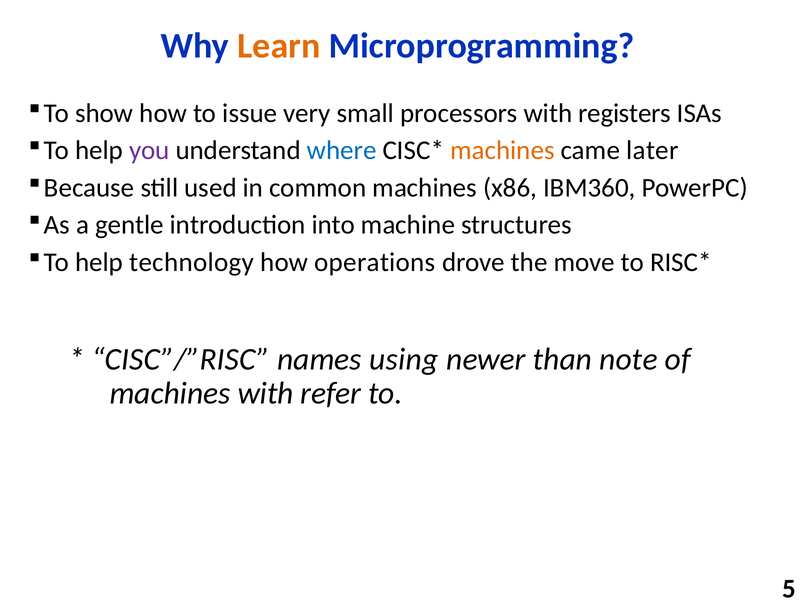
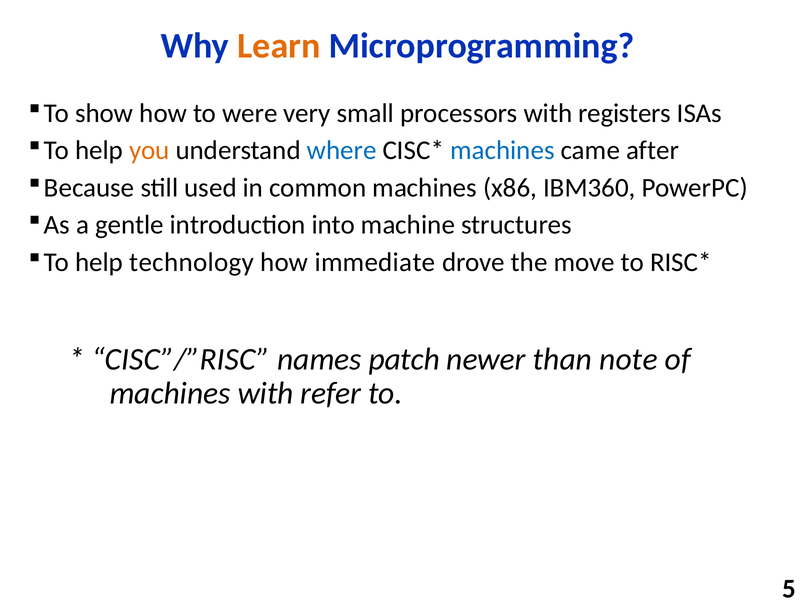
issue: issue -> were
you colour: purple -> orange
machines at (502, 150) colour: orange -> blue
later: later -> after
operations: operations -> immediate
using: using -> patch
